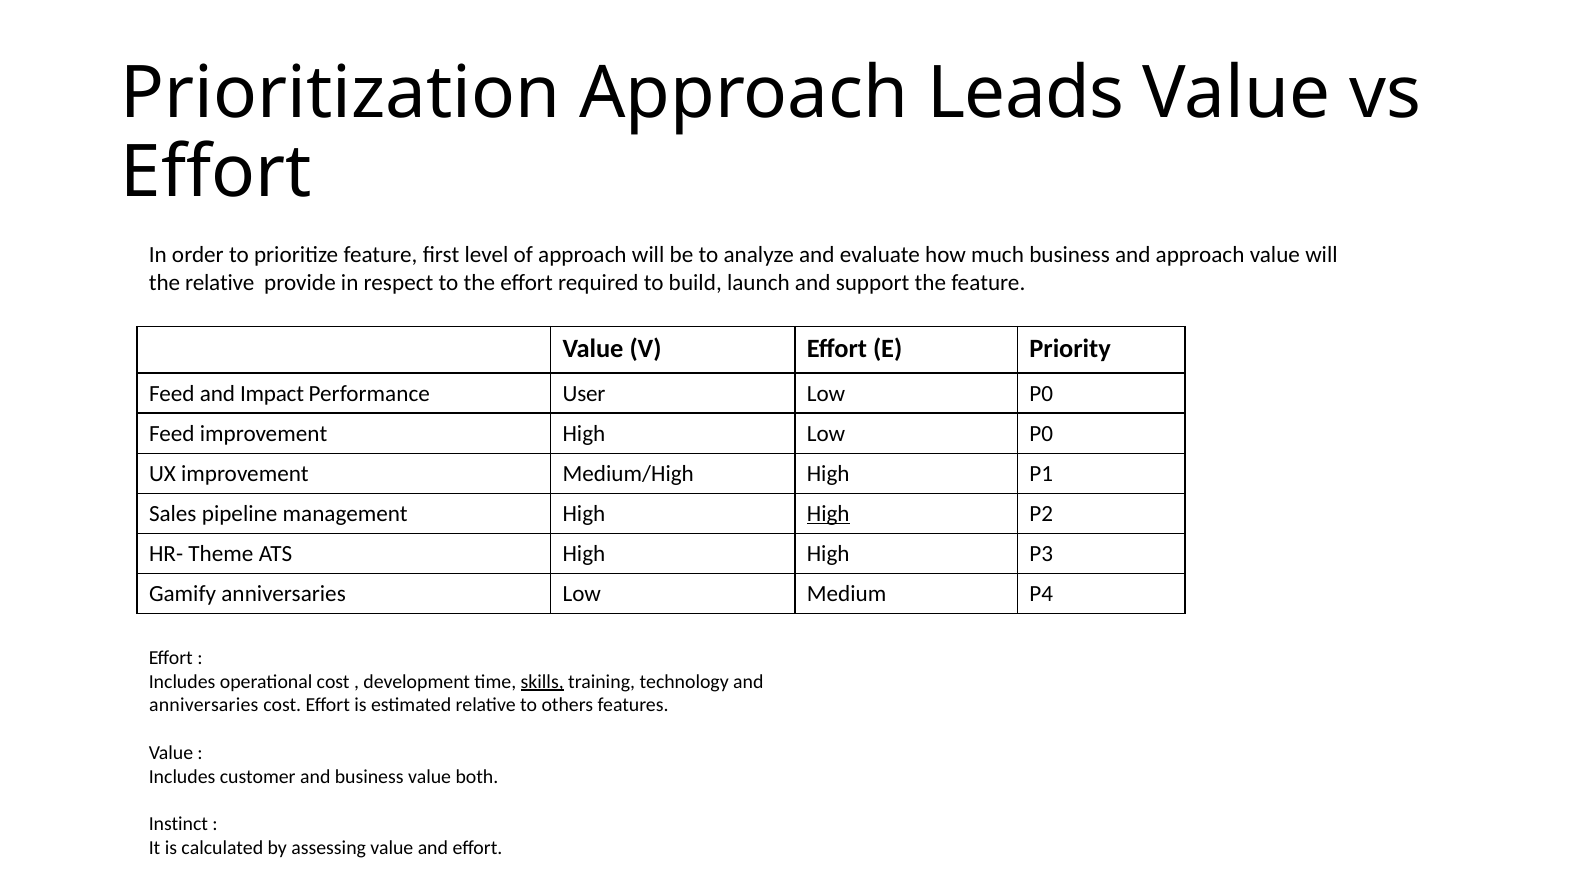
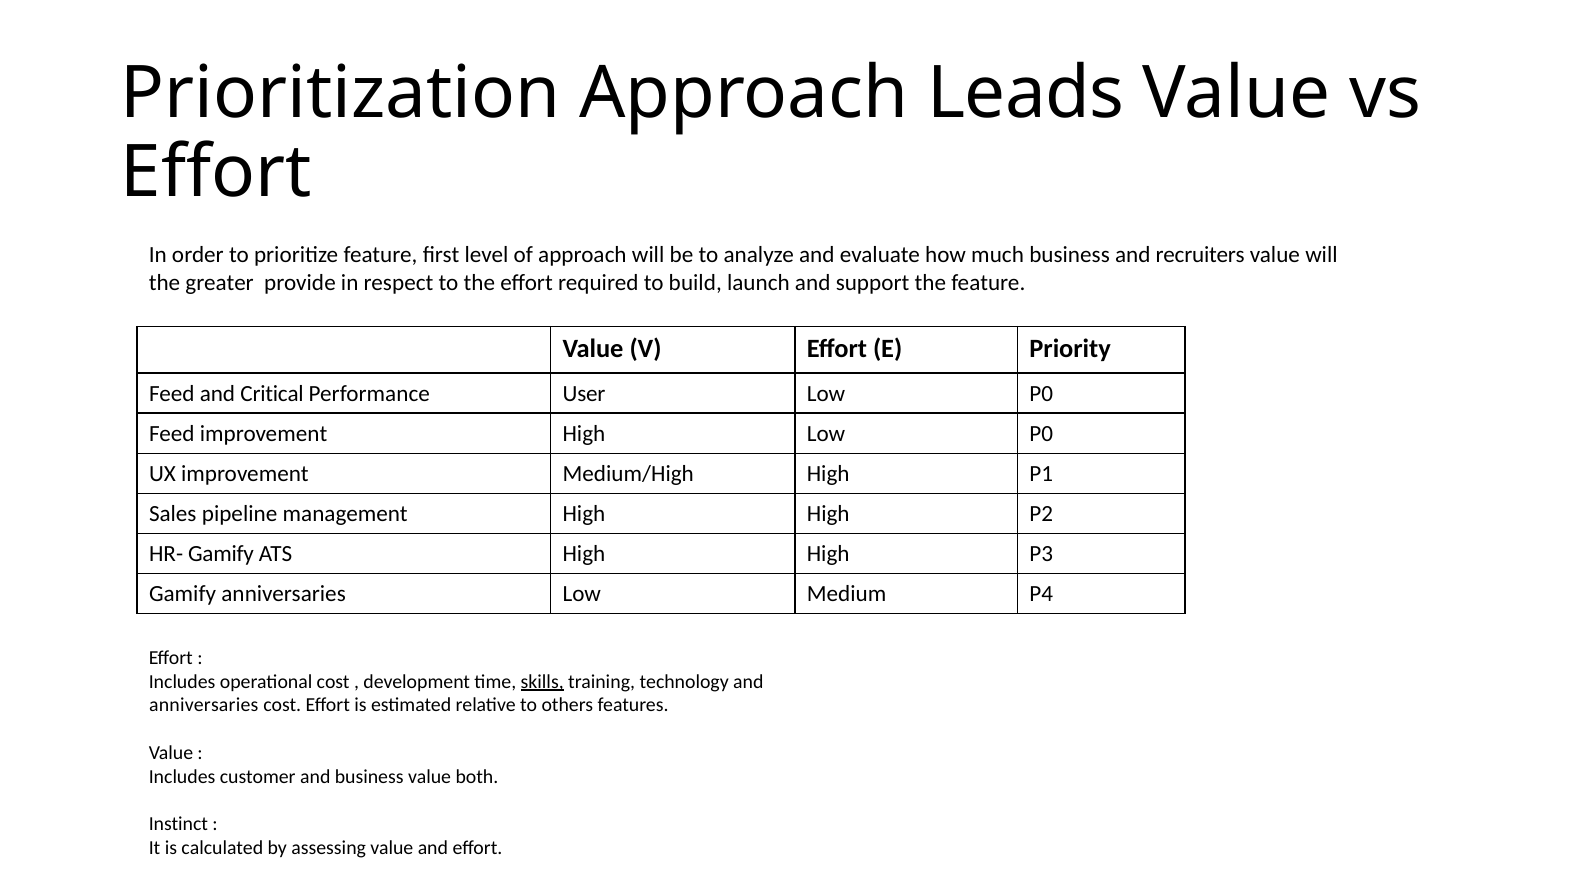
and approach: approach -> recruiters
the relative: relative -> greater
Impact: Impact -> Critical
High at (828, 514) underline: present -> none
HR- Theme: Theme -> Gamify
